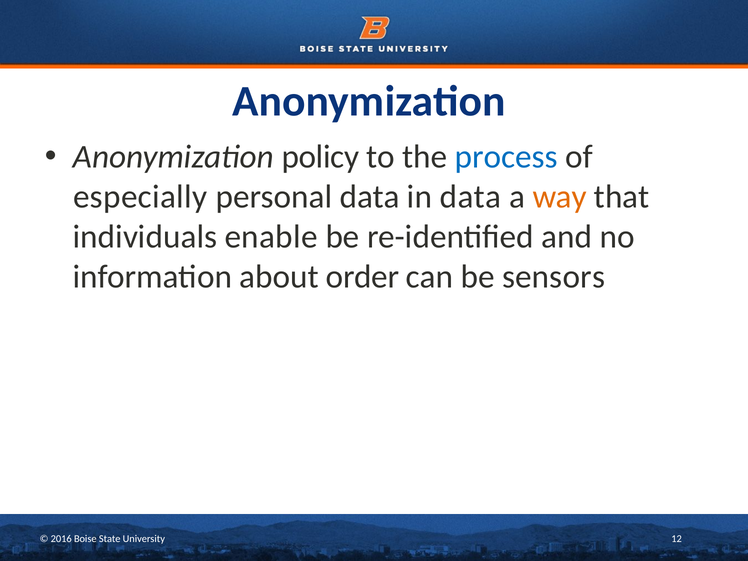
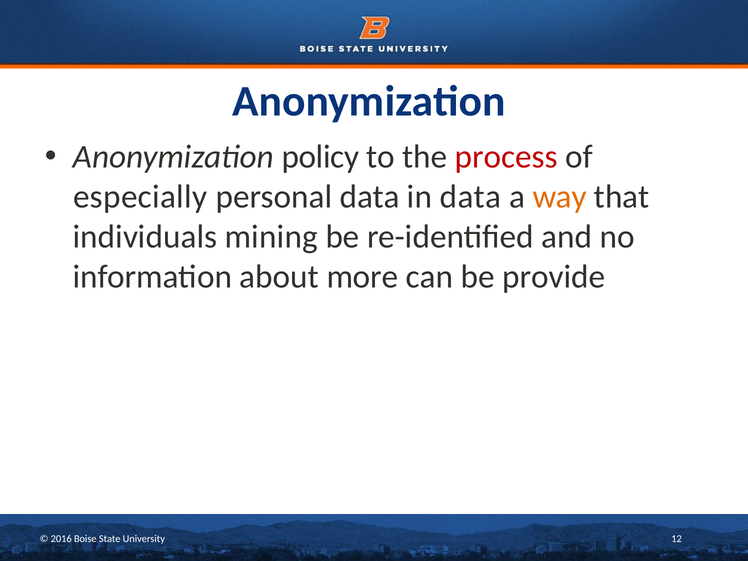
process colour: blue -> red
enable: enable -> mining
order: order -> more
sensors: sensors -> provide
